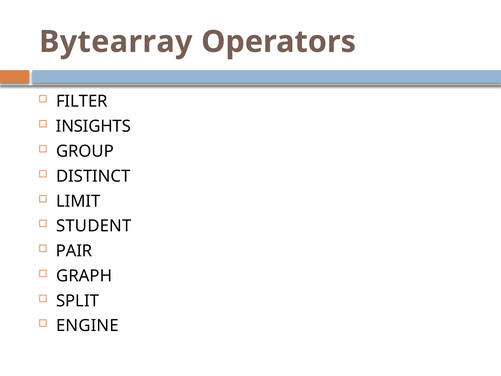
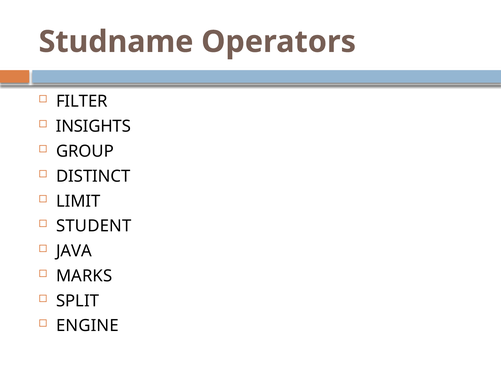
Bytearray: Bytearray -> Studname
PAIR: PAIR -> JAVA
GRAPH: GRAPH -> MARKS
